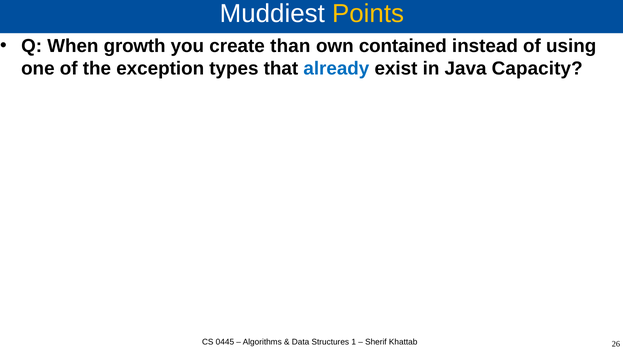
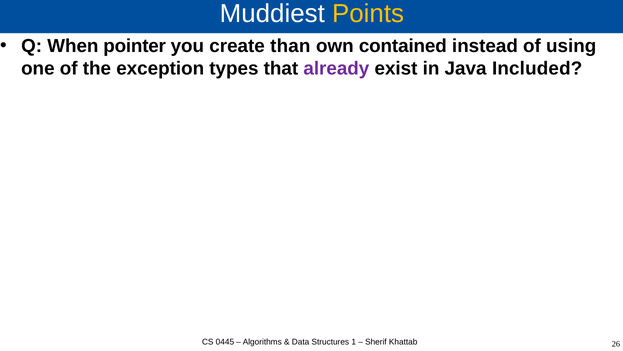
growth: growth -> pointer
already colour: blue -> purple
Capacity: Capacity -> Included
